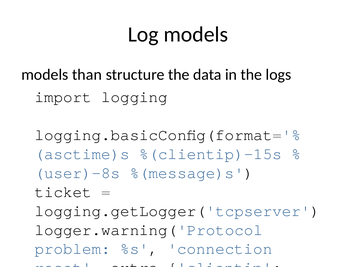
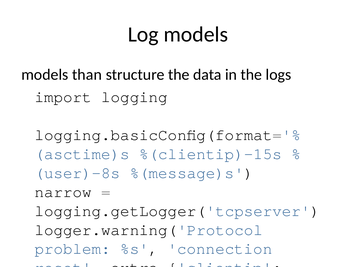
ticket: ticket -> narrow
